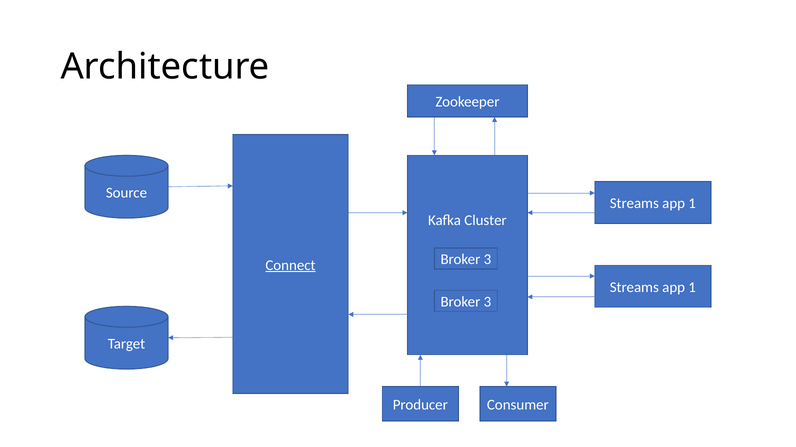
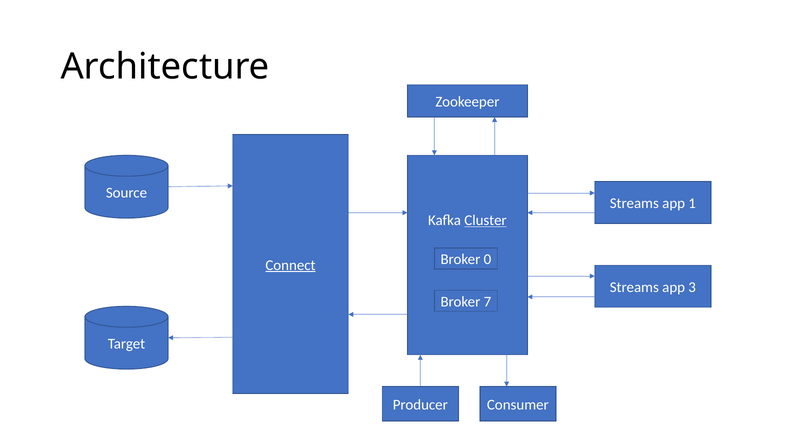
Cluster underline: none -> present
3 at (487, 260): 3 -> 0
1 at (692, 288): 1 -> 3
3 at (487, 302): 3 -> 7
